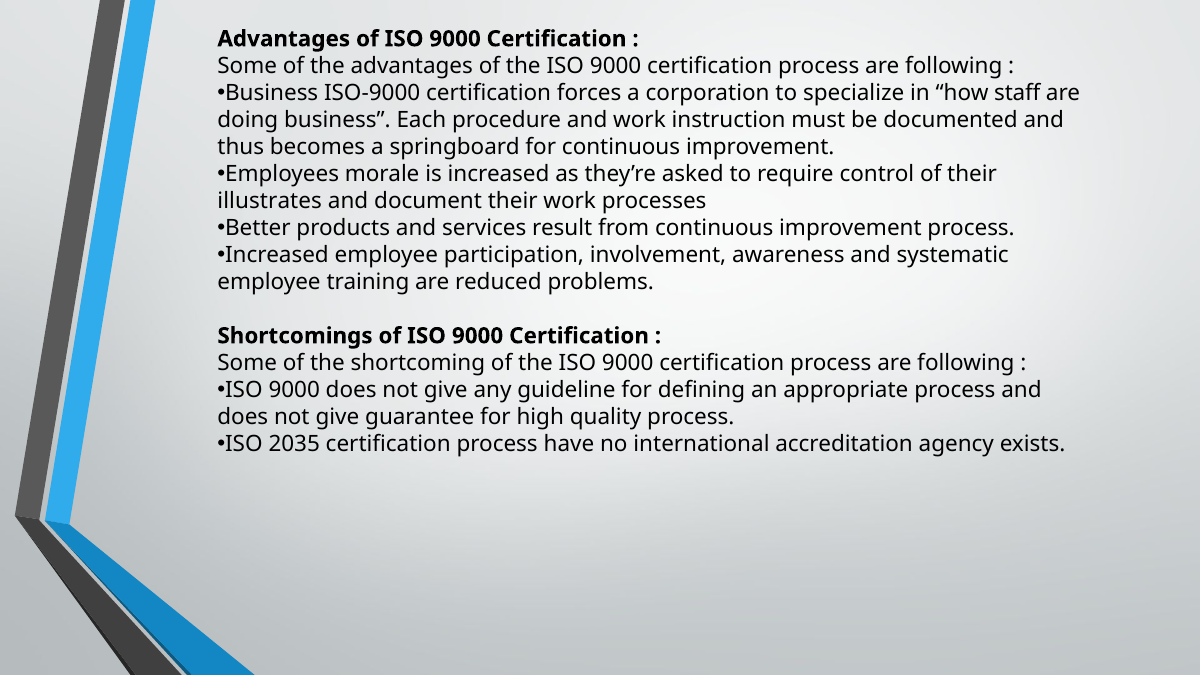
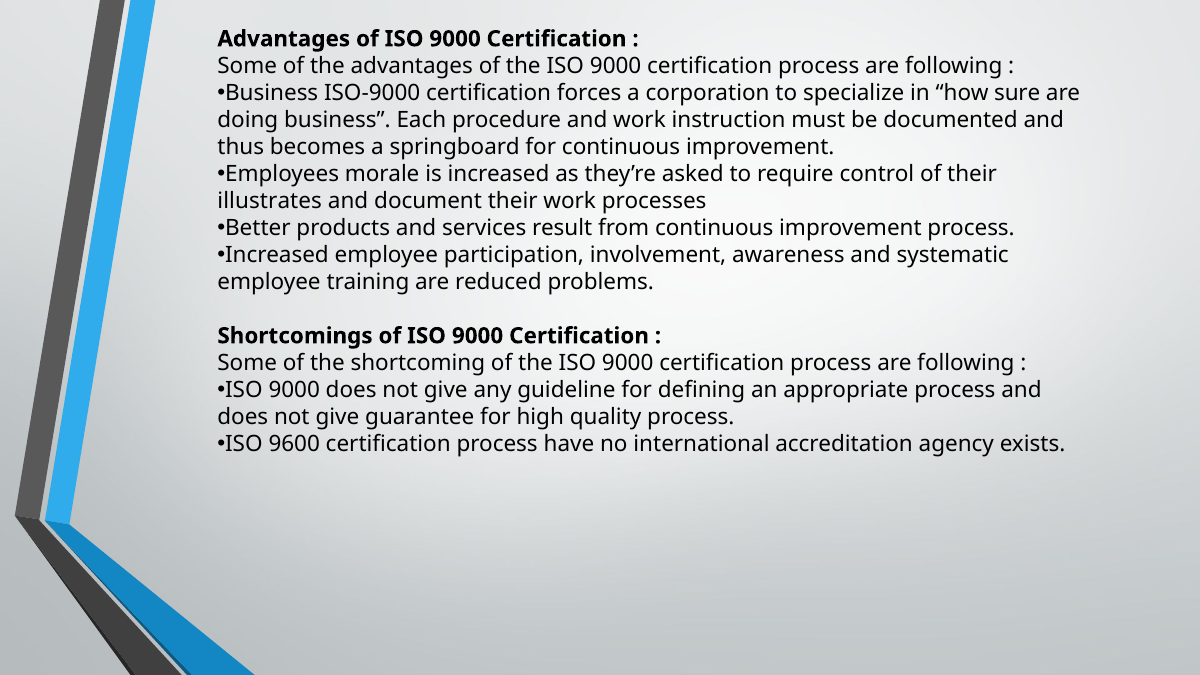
staff: staff -> sure
2035: 2035 -> 9600
